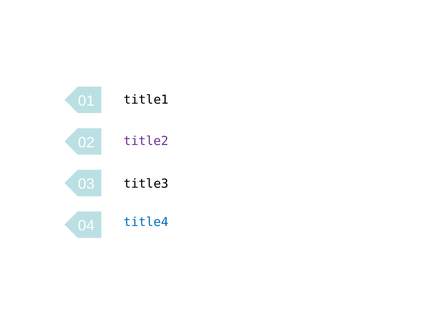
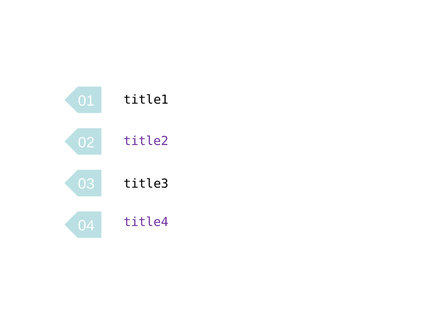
title4 colour: blue -> purple
